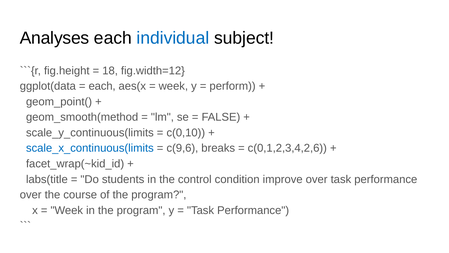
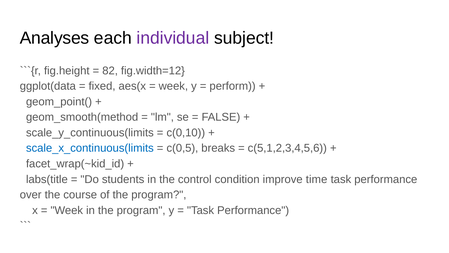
individual colour: blue -> purple
18: 18 -> 82
each at (102, 86): each -> fixed
c(9,6: c(9,6 -> c(0,5
c(0,1,2,3,4,2,6: c(0,1,2,3,4,2,6 -> c(5,1,2,3,4,5,6
improve over: over -> time
